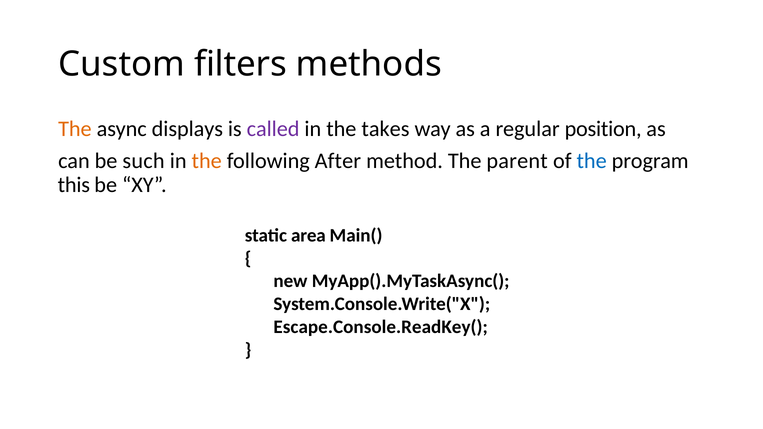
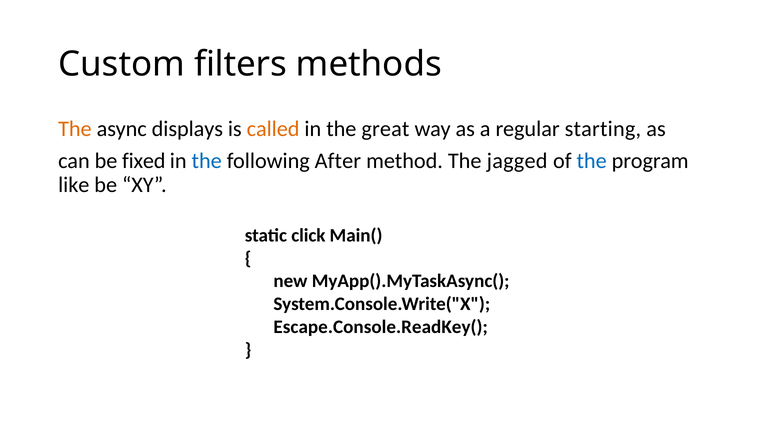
called colour: purple -> orange
takes: takes -> great
position: position -> starting
such: such -> fixed
the at (207, 161) colour: orange -> blue
parent: parent -> jagged
this: this -> like
area: area -> click
